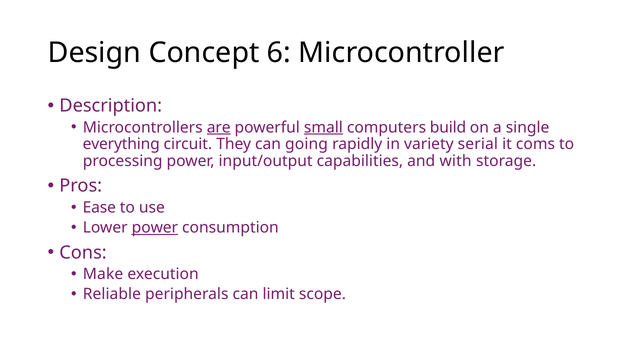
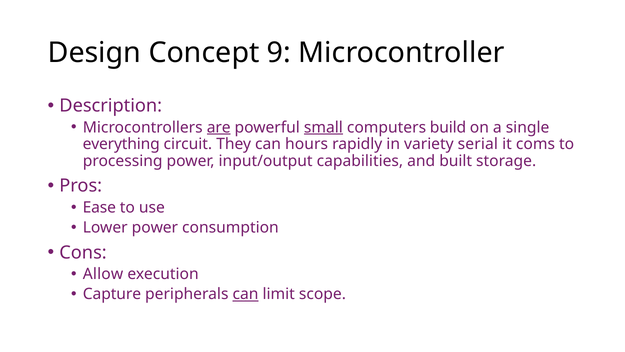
6: 6 -> 9
going: going -> hours
with: with -> built
power at (155, 227) underline: present -> none
Make: Make -> Allow
Reliable: Reliable -> Capture
can at (245, 294) underline: none -> present
